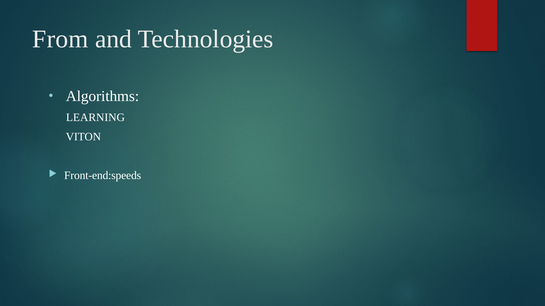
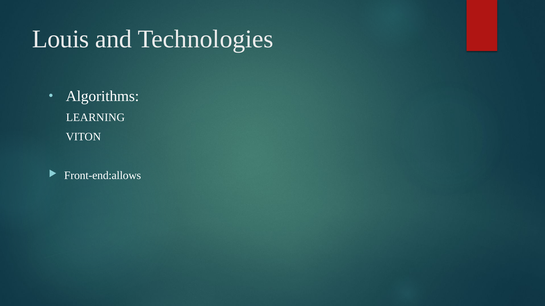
From: From -> Louis
Front-end:speeds: Front-end:speeds -> Front-end:allows
